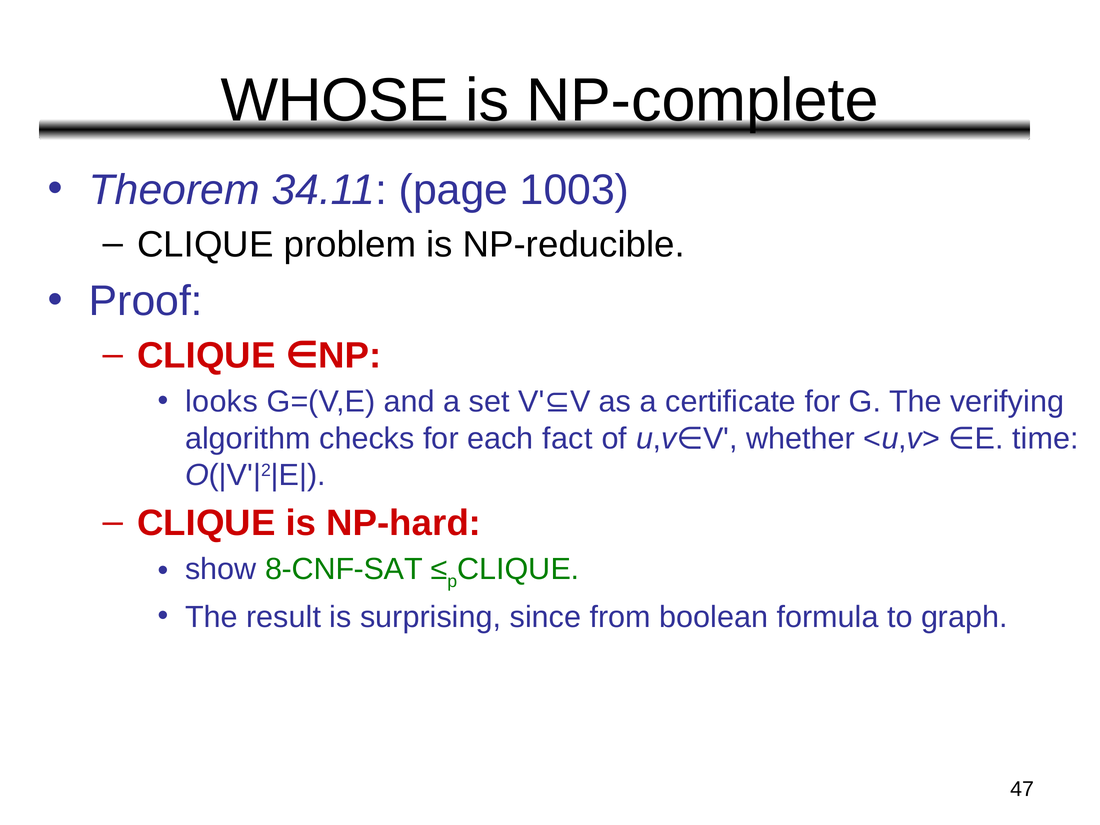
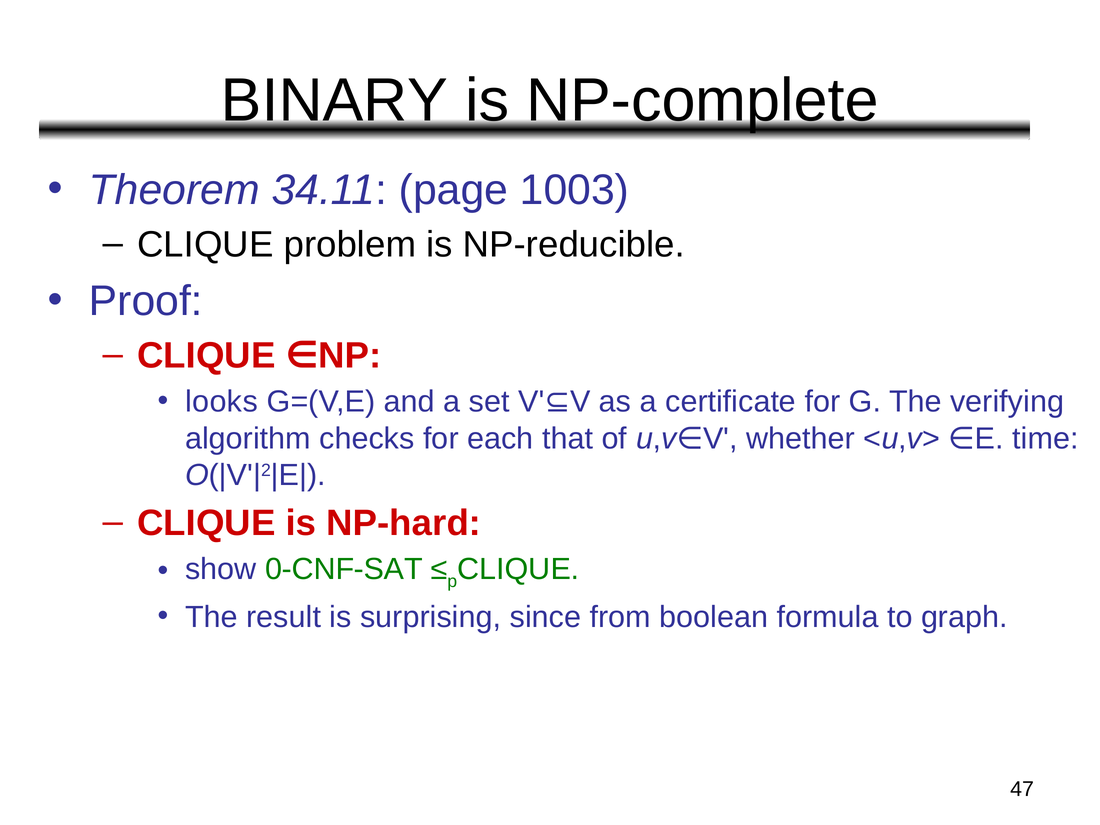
WHOSE: WHOSE -> BINARY
fact: fact -> that
8-CNF-SAT: 8-CNF-SAT -> 0-CNF-SAT
